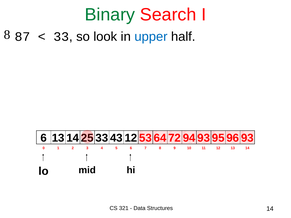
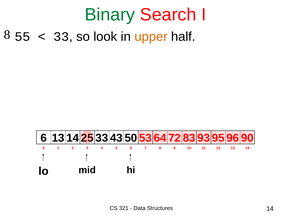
87: 87 -> 55
upper colour: blue -> orange
12 at (131, 138): 12 -> 50
94: 94 -> 83
93: 93 -> 90
